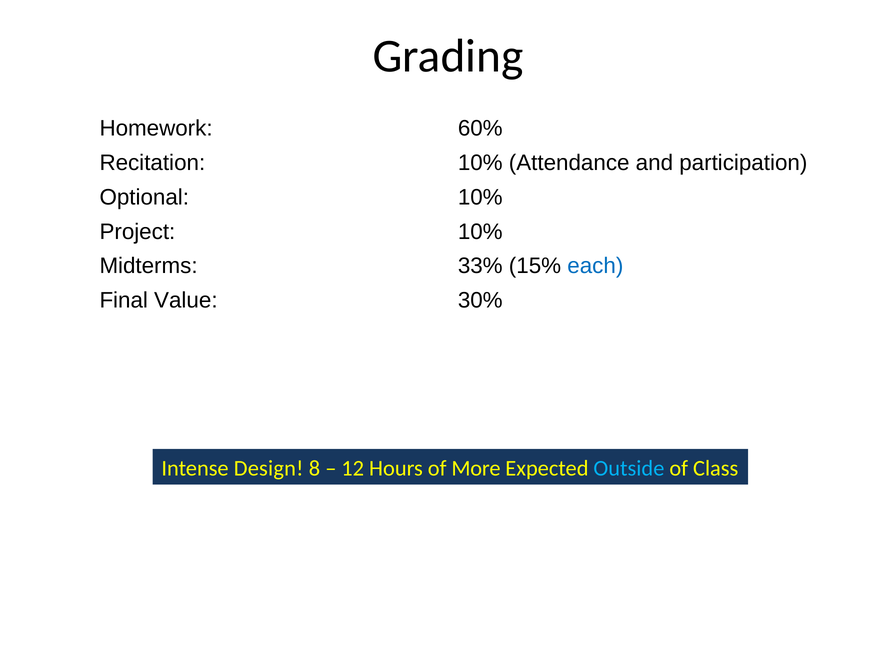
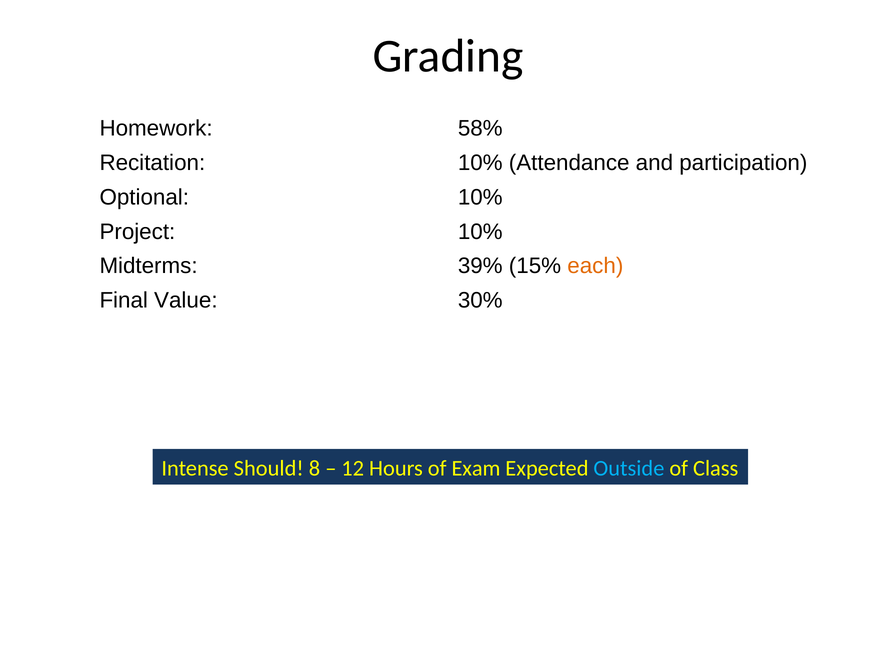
60%: 60% -> 58%
33%: 33% -> 39%
each colour: blue -> orange
Design: Design -> Should
More: More -> Exam
